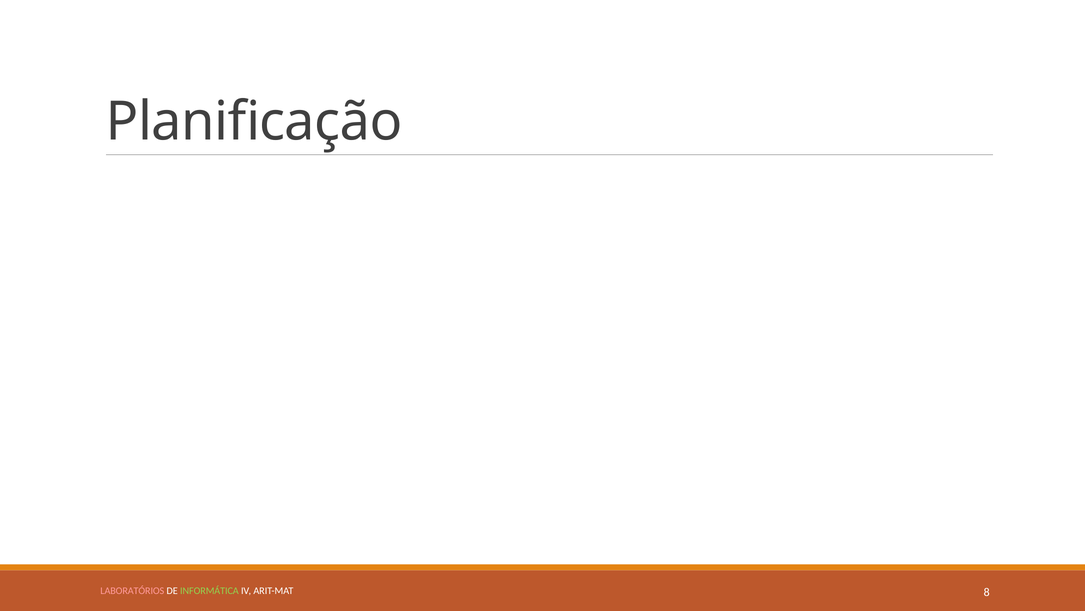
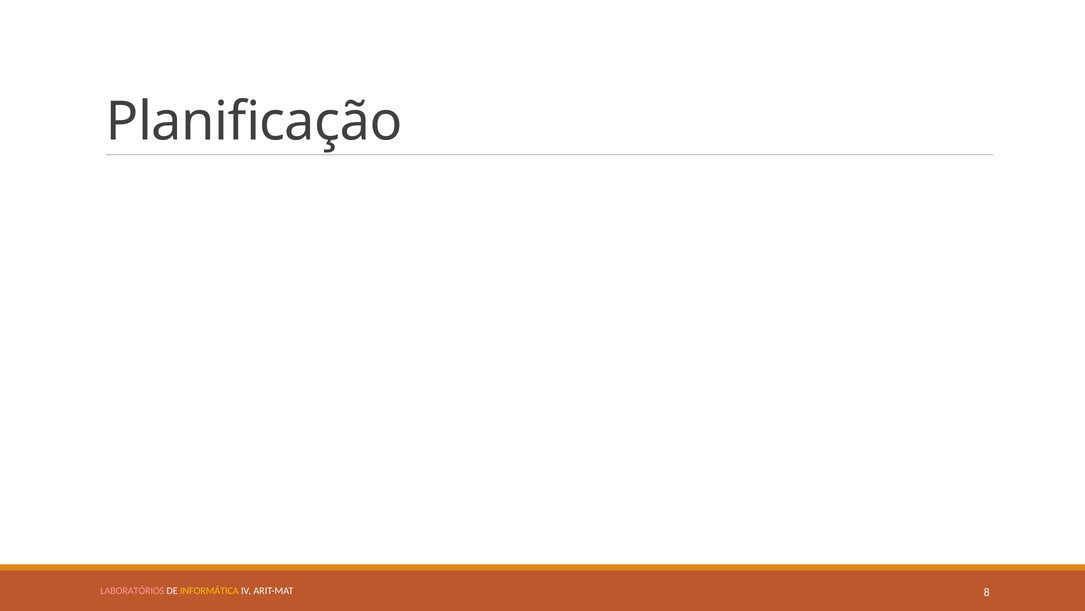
INFORMÁTICA colour: light green -> yellow
